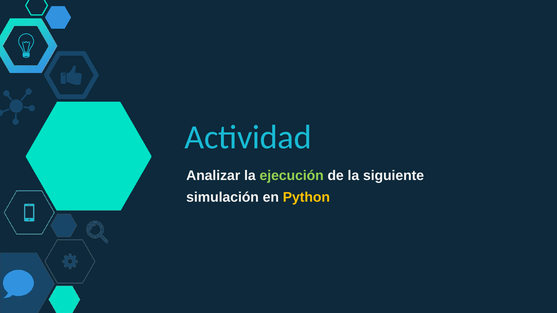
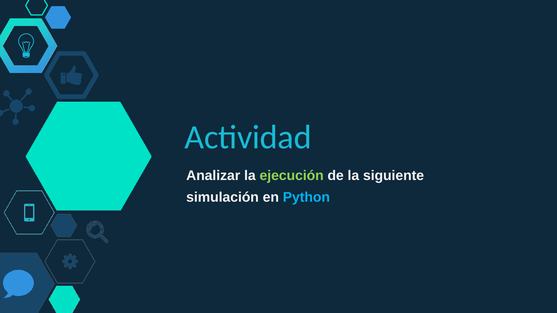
Python colour: yellow -> light blue
